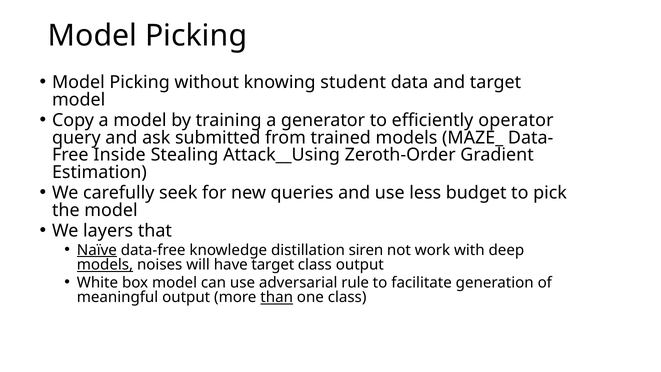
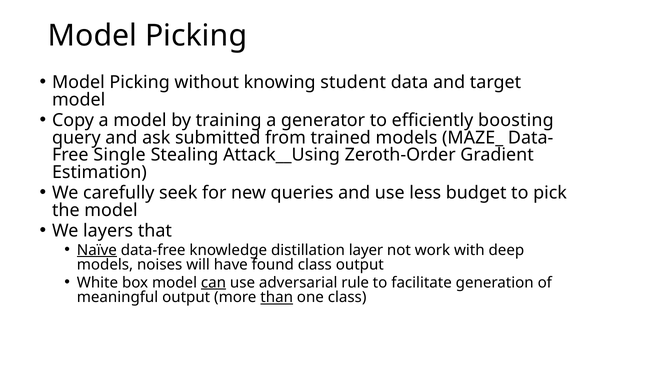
operator: operator -> boosting
Inside: Inside -> Single
siren: siren -> layer
models at (105, 265) underline: present -> none
have target: target -> found
can underline: none -> present
